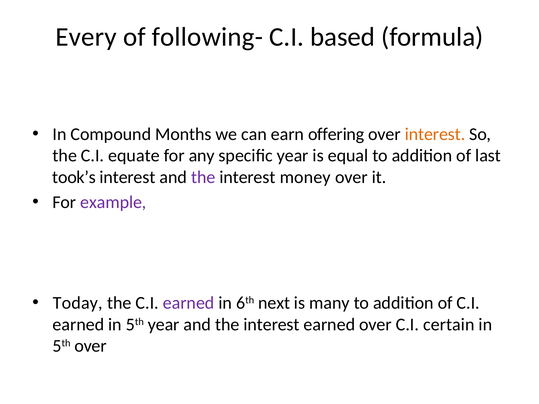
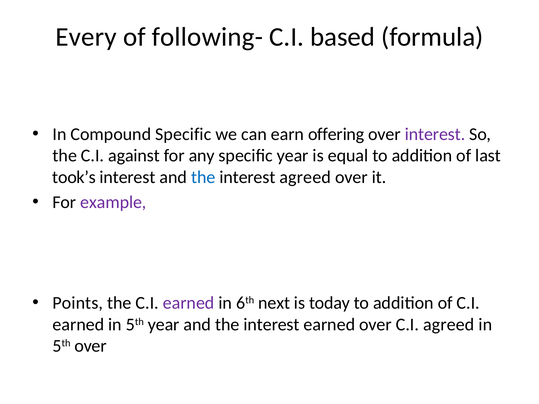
Compound Months: Months -> Specific
interest at (435, 134) colour: orange -> purple
equate: equate -> against
the at (203, 177) colour: purple -> blue
interest money: money -> agreed
Today: Today -> Points
many: many -> today
C.I certain: certain -> agreed
